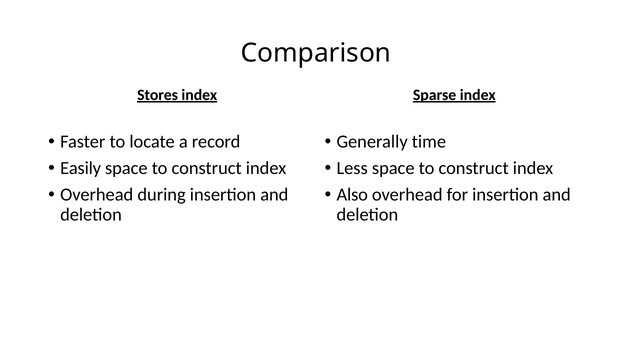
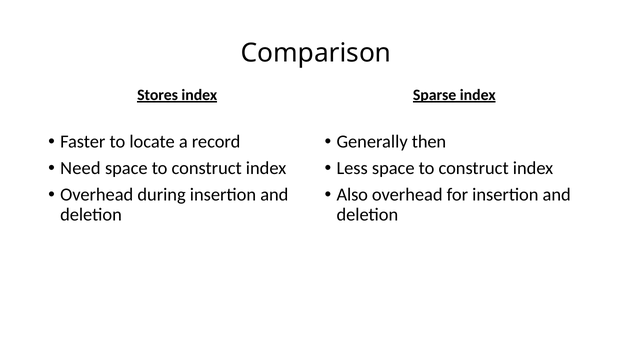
time: time -> then
Easily: Easily -> Need
